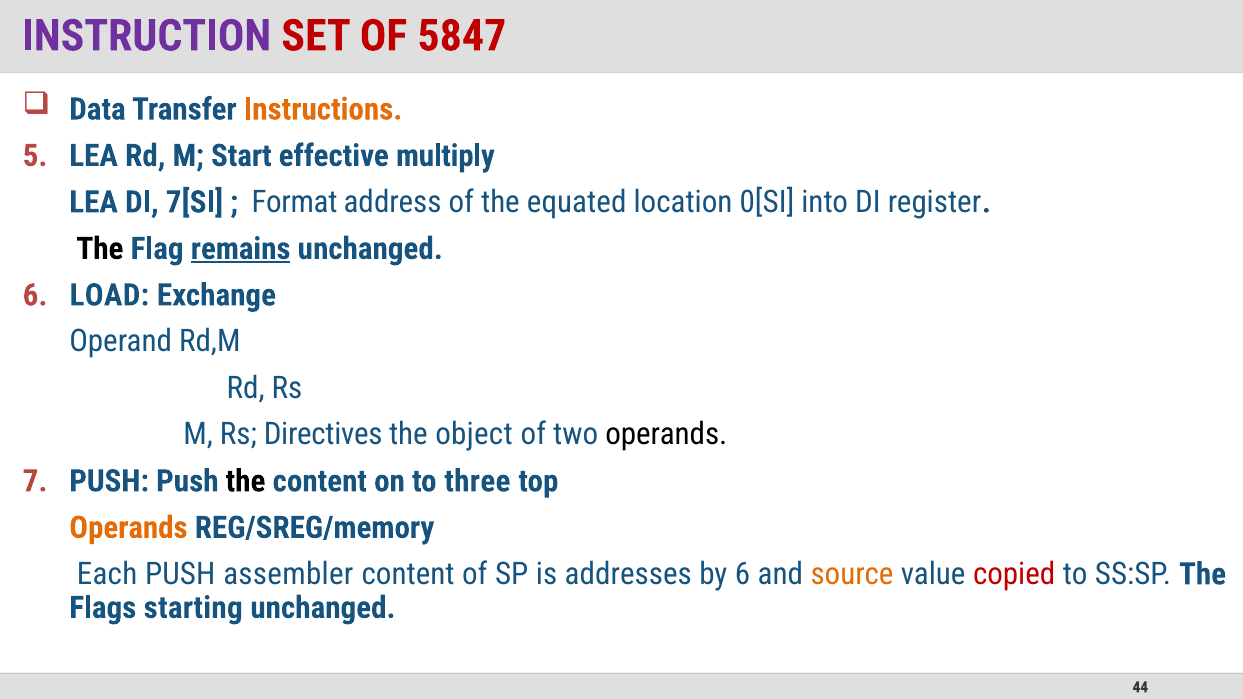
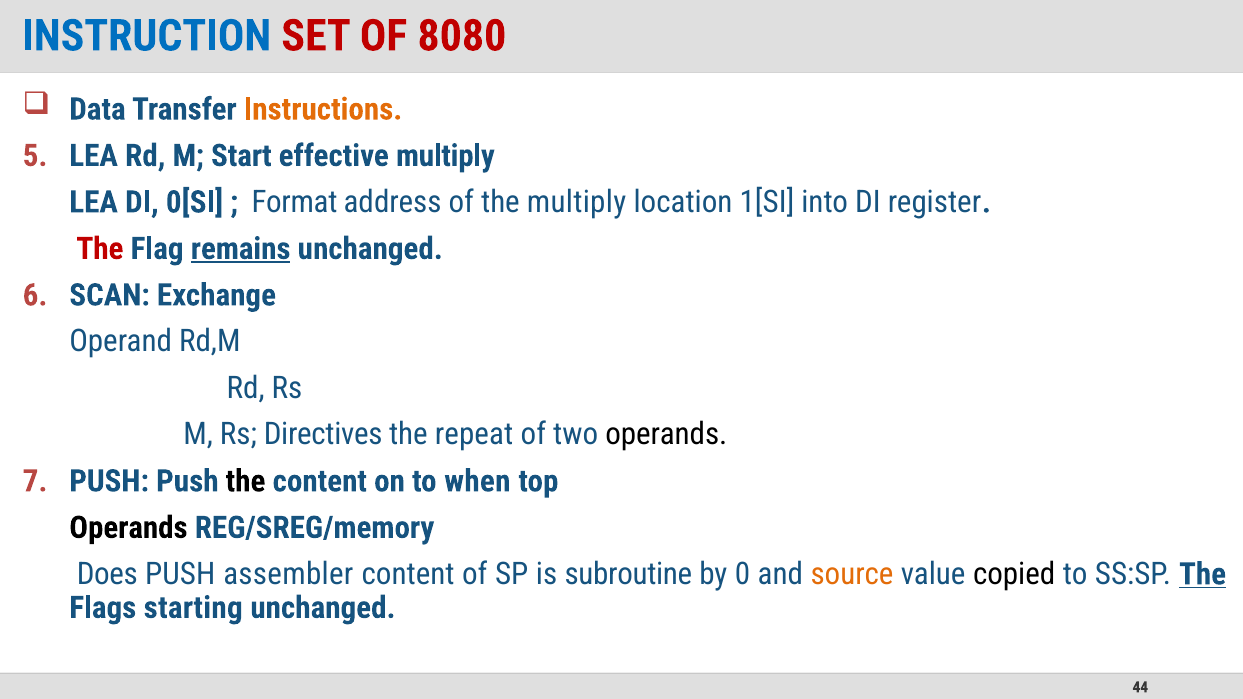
INSTRUCTION colour: purple -> blue
5847: 5847 -> 8080
7[SI: 7[SI -> 0[SI
the equated: equated -> multiply
0[SI: 0[SI -> 1[SI
The at (100, 249) colour: black -> red
LOAD: LOAD -> SCAN
object: object -> repeat
three: three -> when
Operands at (128, 528) colour: orange -> black
Each: Each -> Does
addresses: addresses -> subroutine
by 6: 6 -> 0
copied colour: red -> black
The at (1203, 574) underline: none -> present
